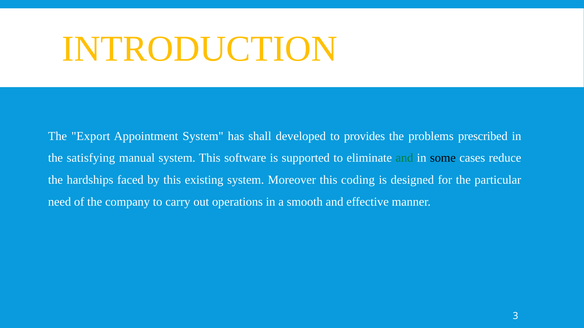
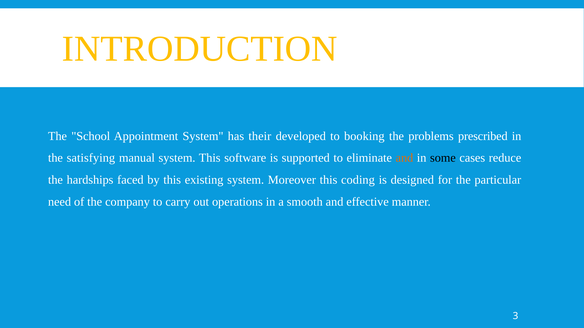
Export: Export -> School
shall: shall -> their
provides: provides -> booking
and at (404, 158) colour: green -> orange
